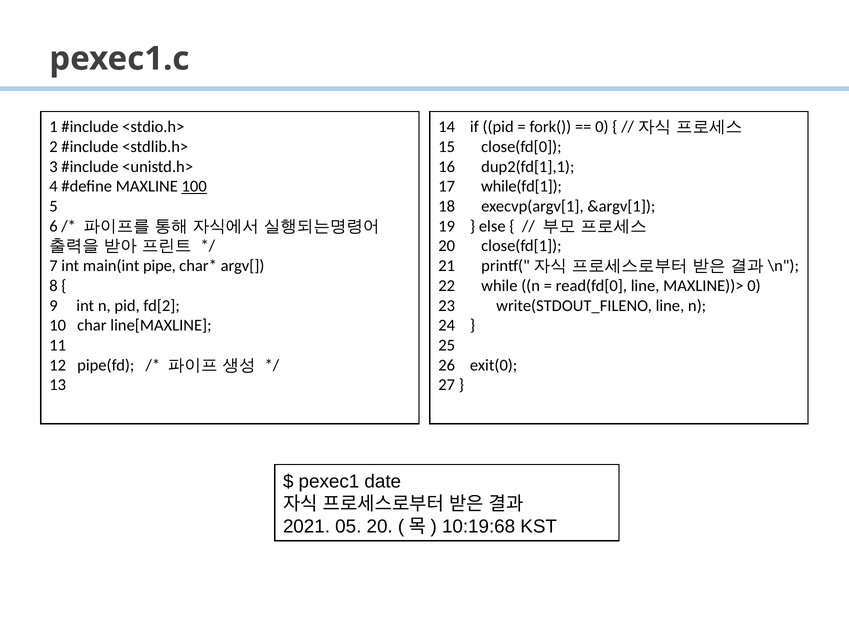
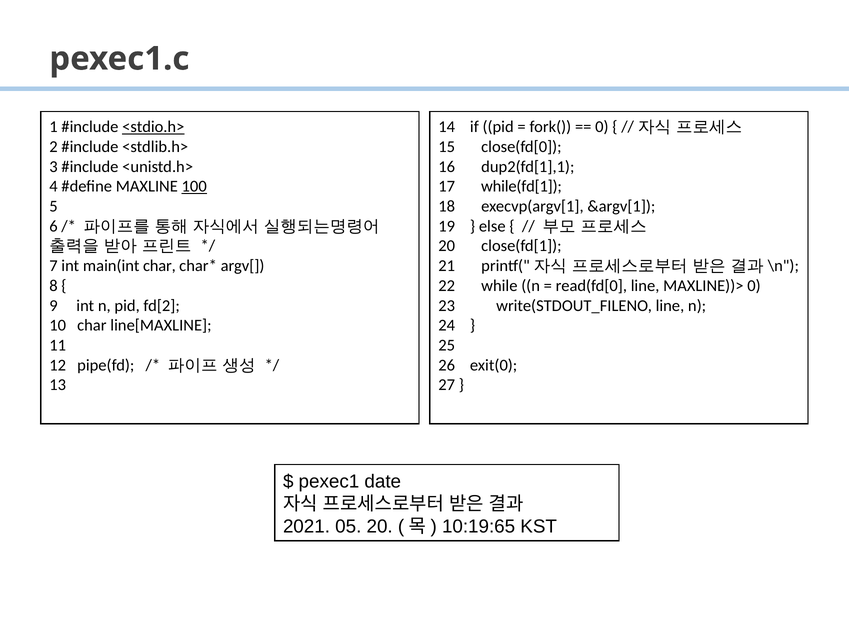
<stdio.h> underline: none -> present
main(int pipe: pipe -> char
10:19:68: 10:19:68 -> 10:19:65
